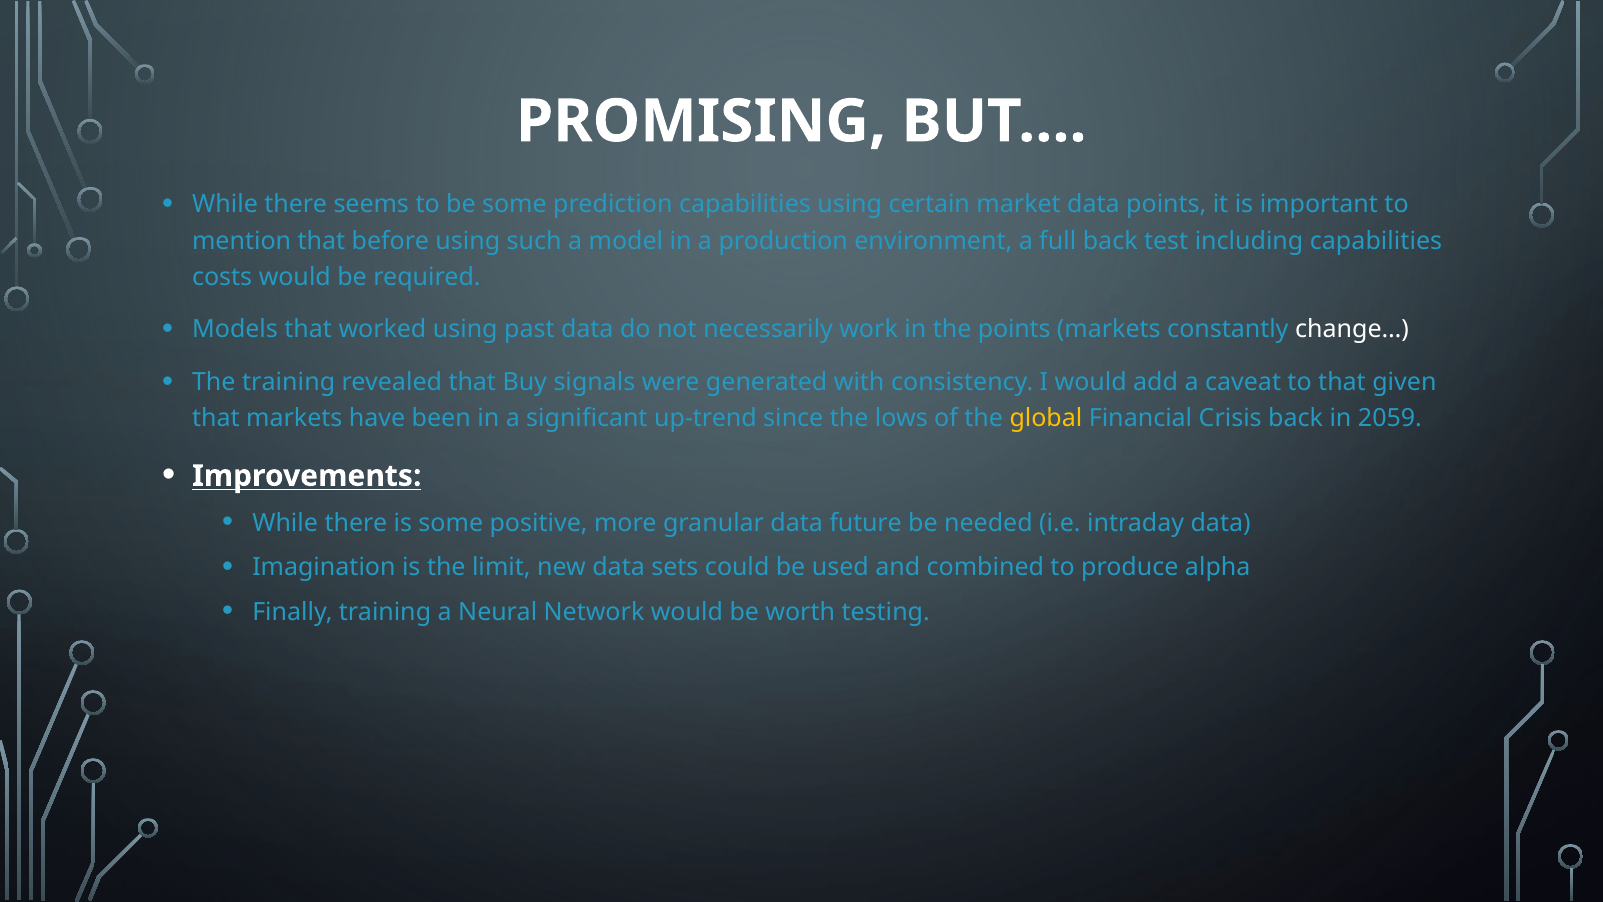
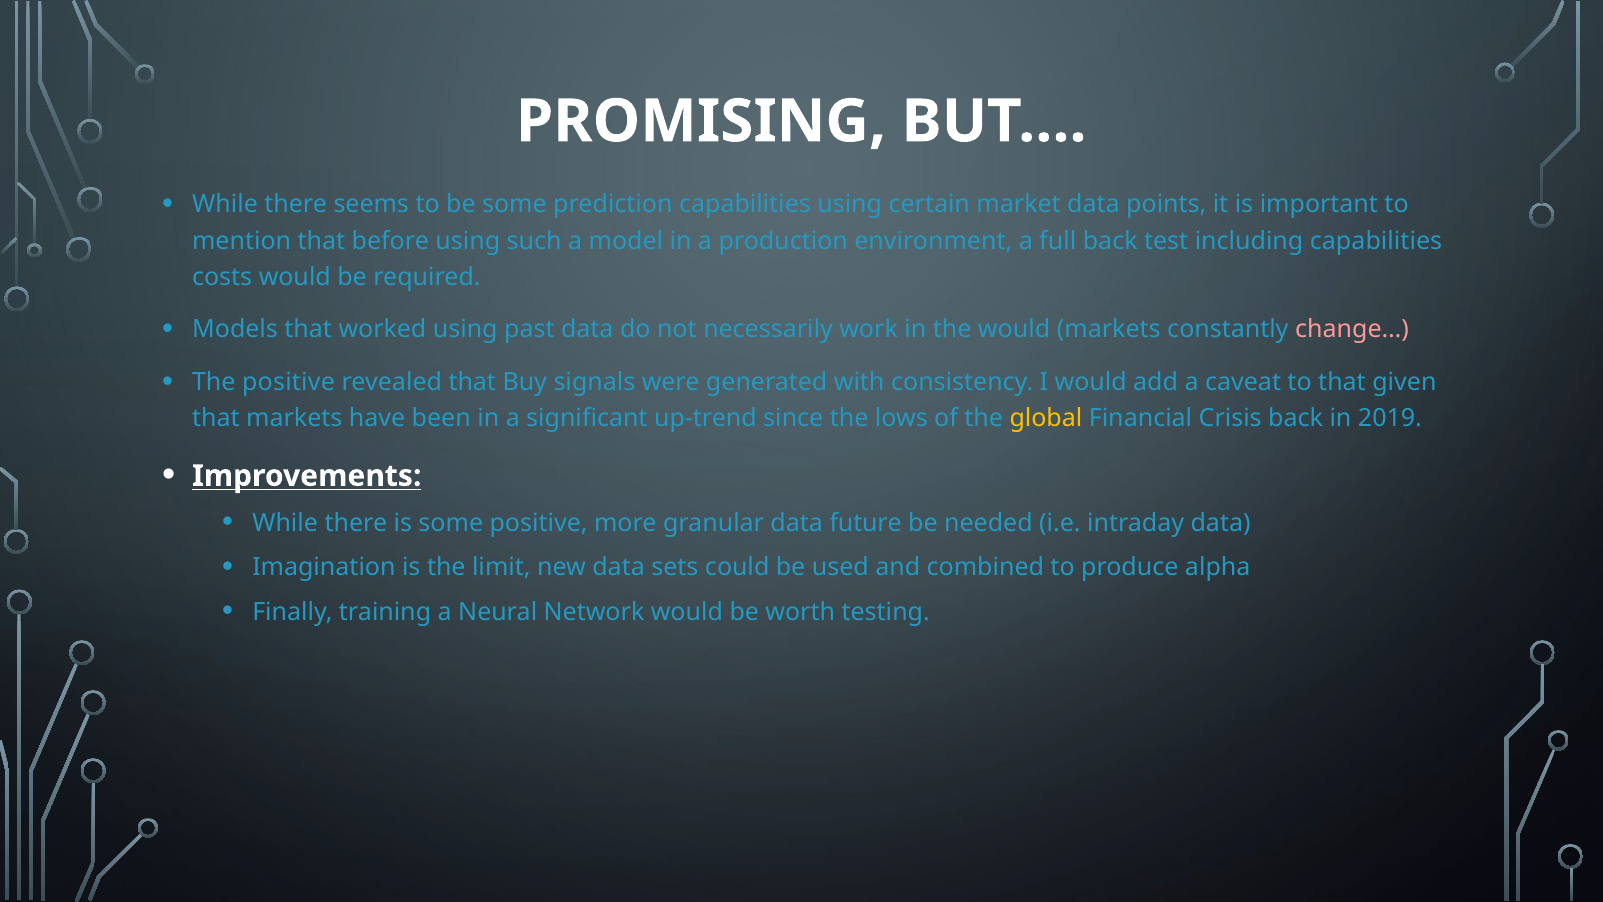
the points: points -> would
change… colour: white -> pink
The training: training -> positive
2059: 2059 -> 2019
